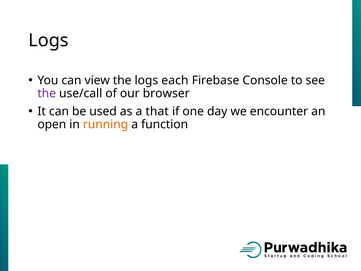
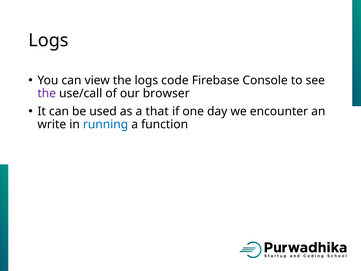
each: each -> code
open: open -> write
running colour: orange -> blue
